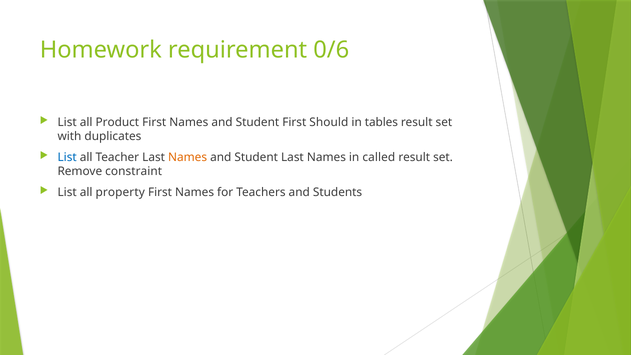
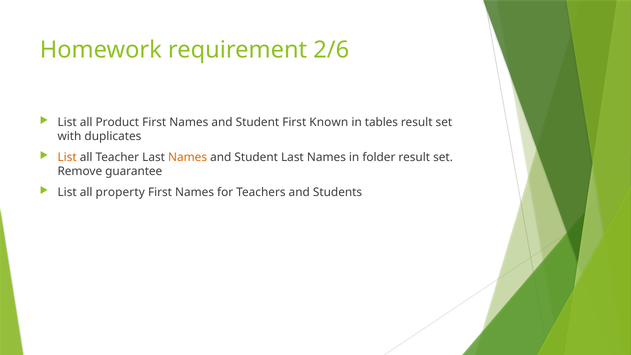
0/6: 0/6 -> 2/6
Should: Should -> Known
List at (67, 157) colour: blue -> orange
called: called -> folder
constraint: constraint -> guarantee
